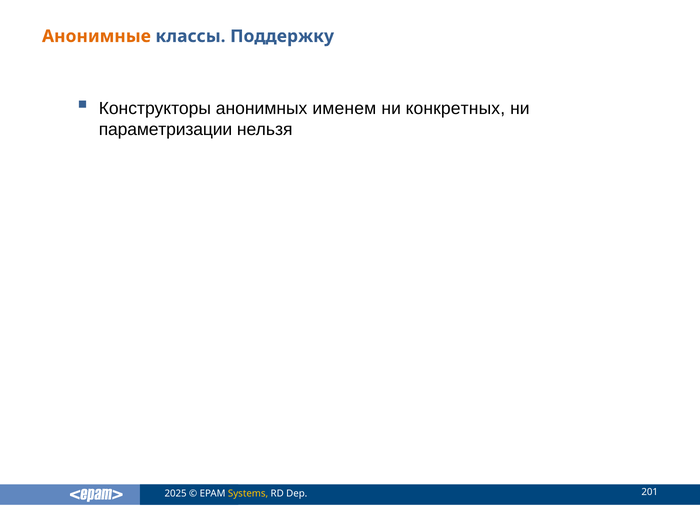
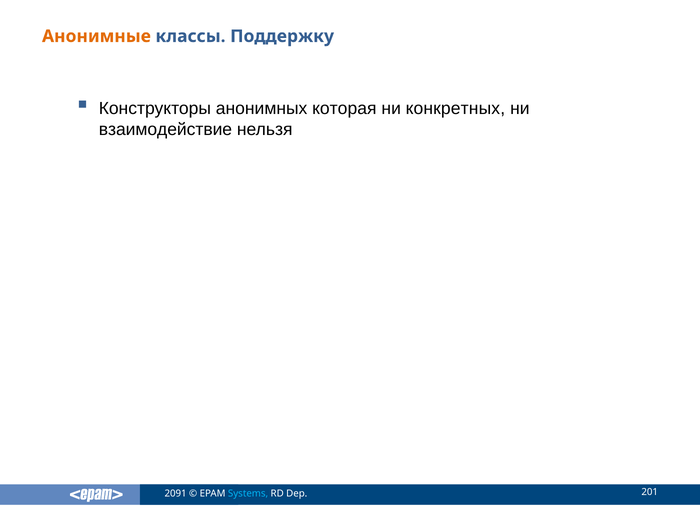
именем: именем -> которая
параметризации: параметризации -> взаимодействие
2025: 2025 -> 2091
Systems colour: yellow -> light blue
